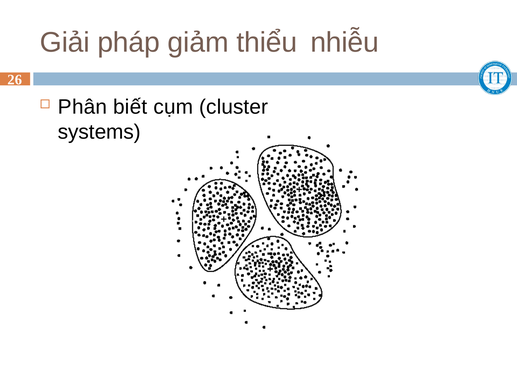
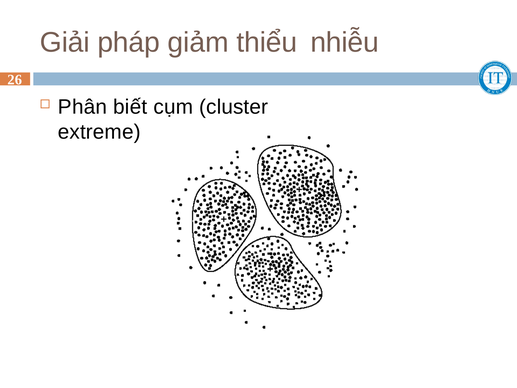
systems: systems -> extreme
